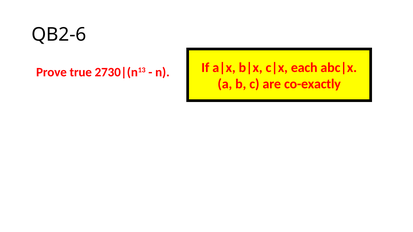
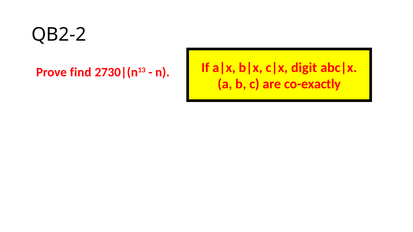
QB2-6: QB2-6 -> QB2-2
true: true -> find
each: each -> digit
